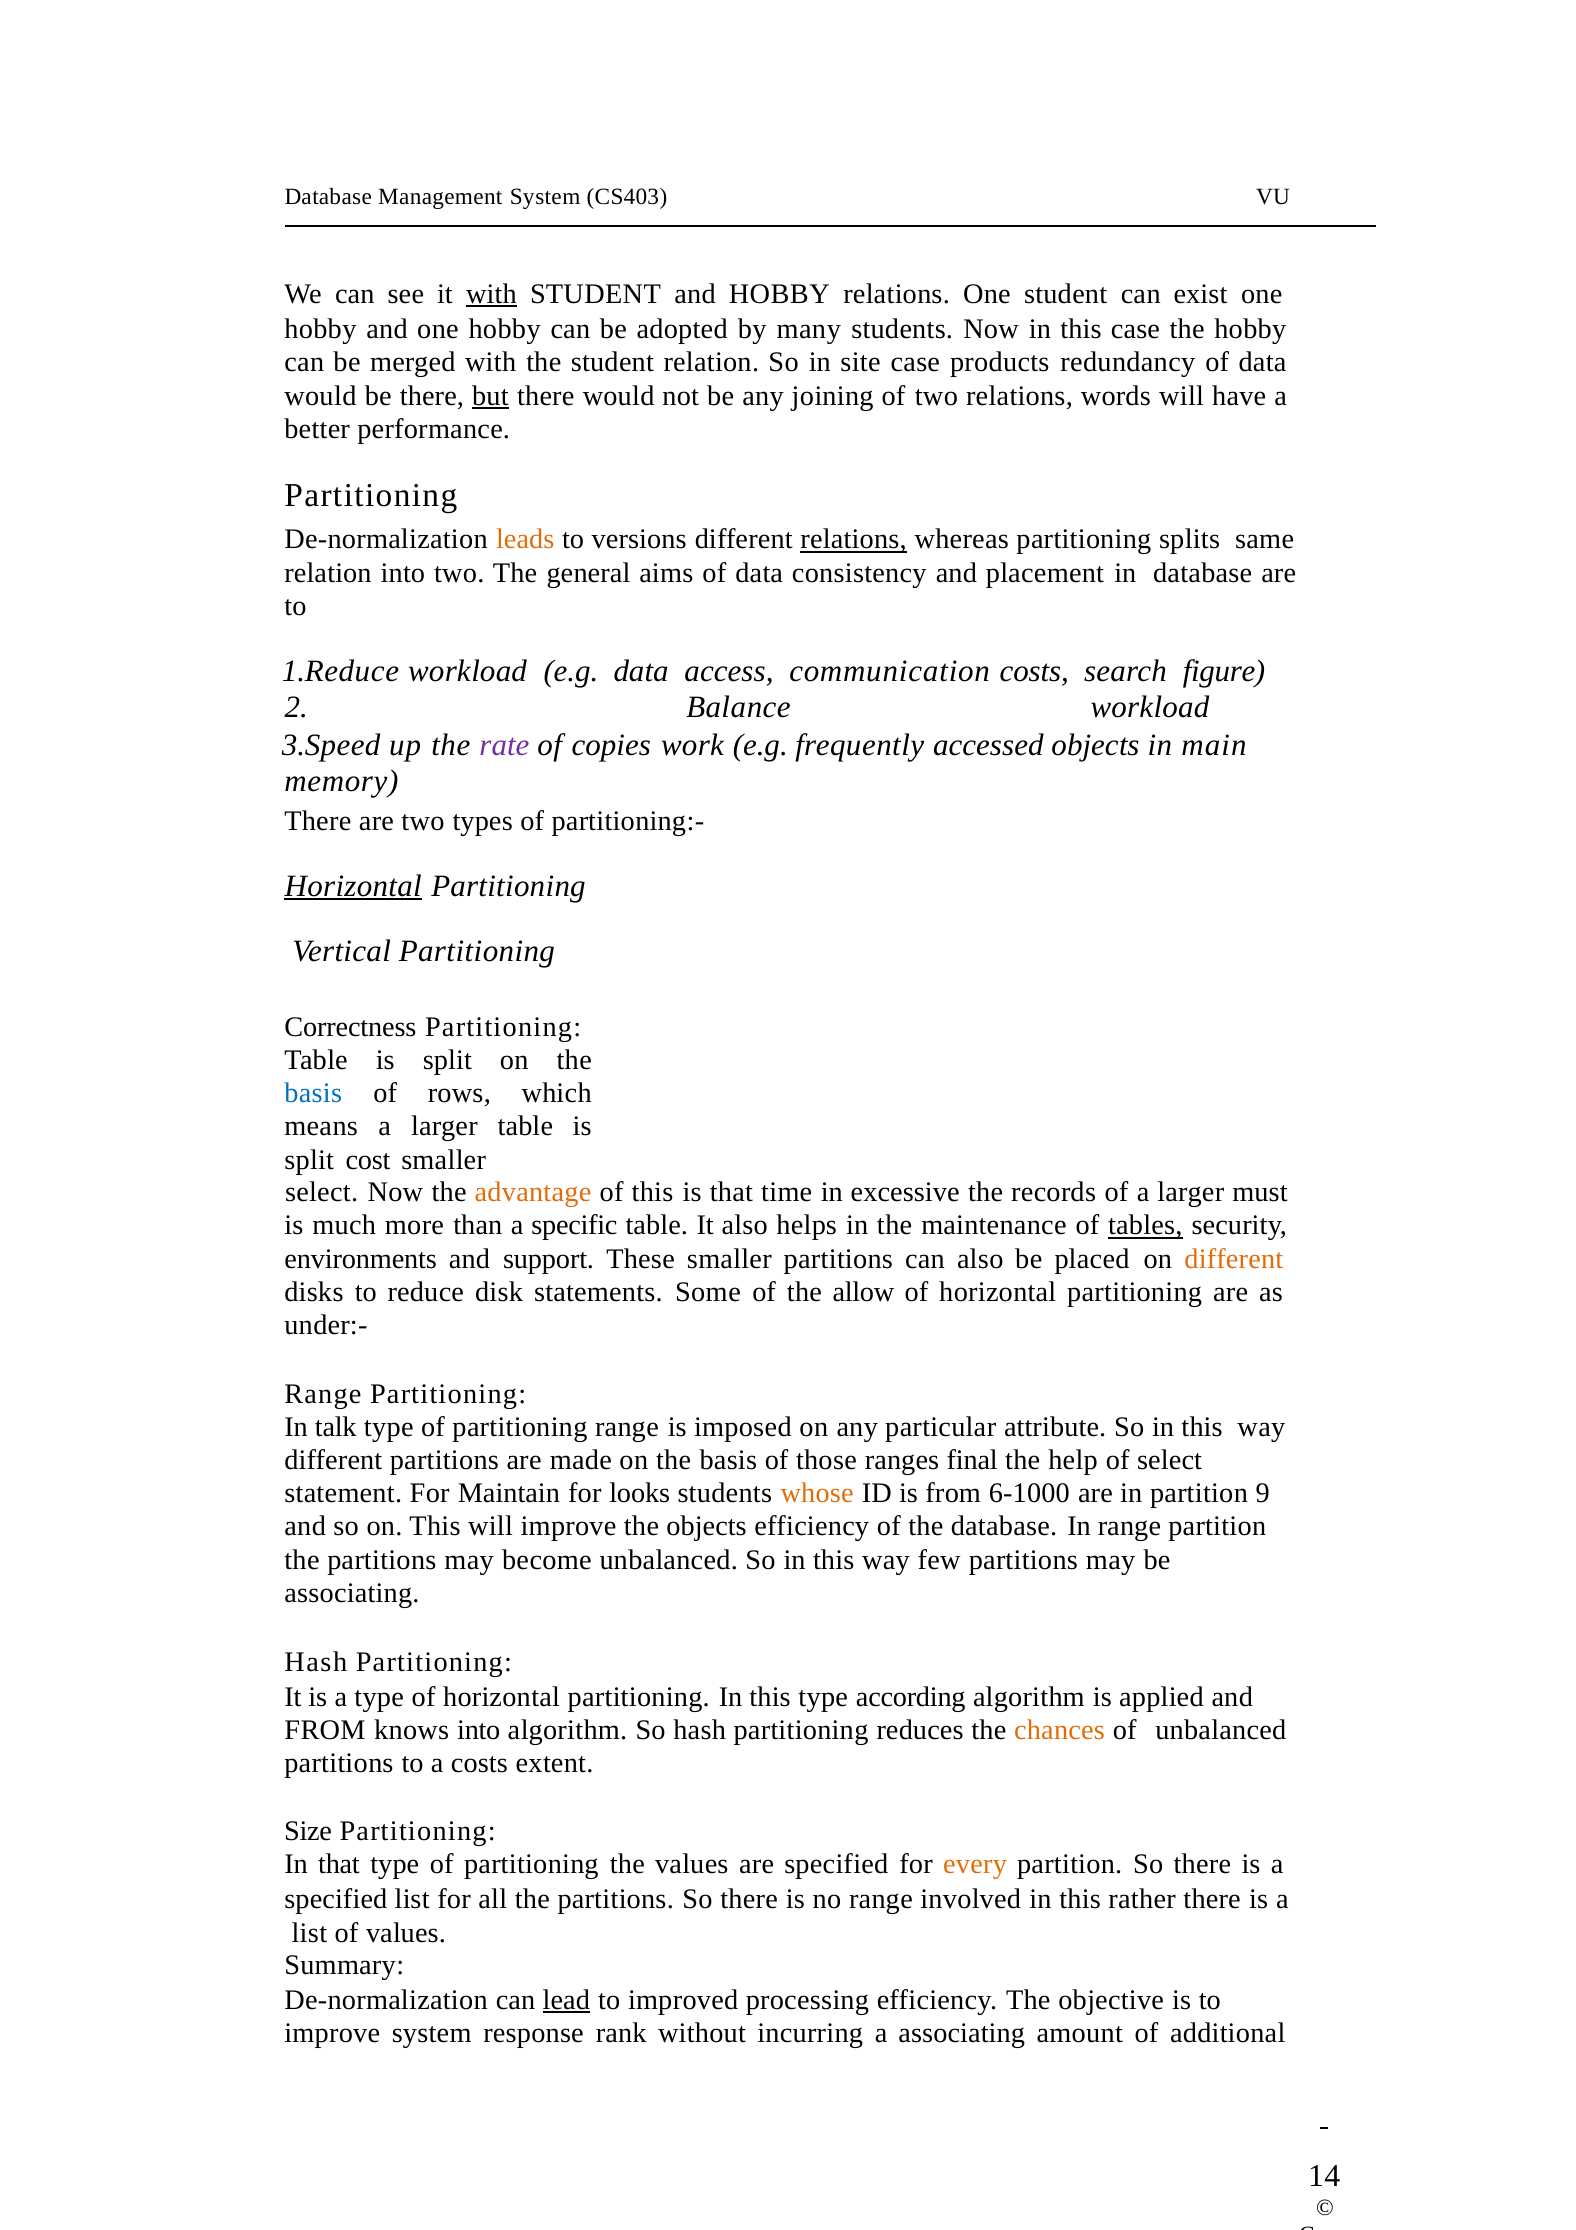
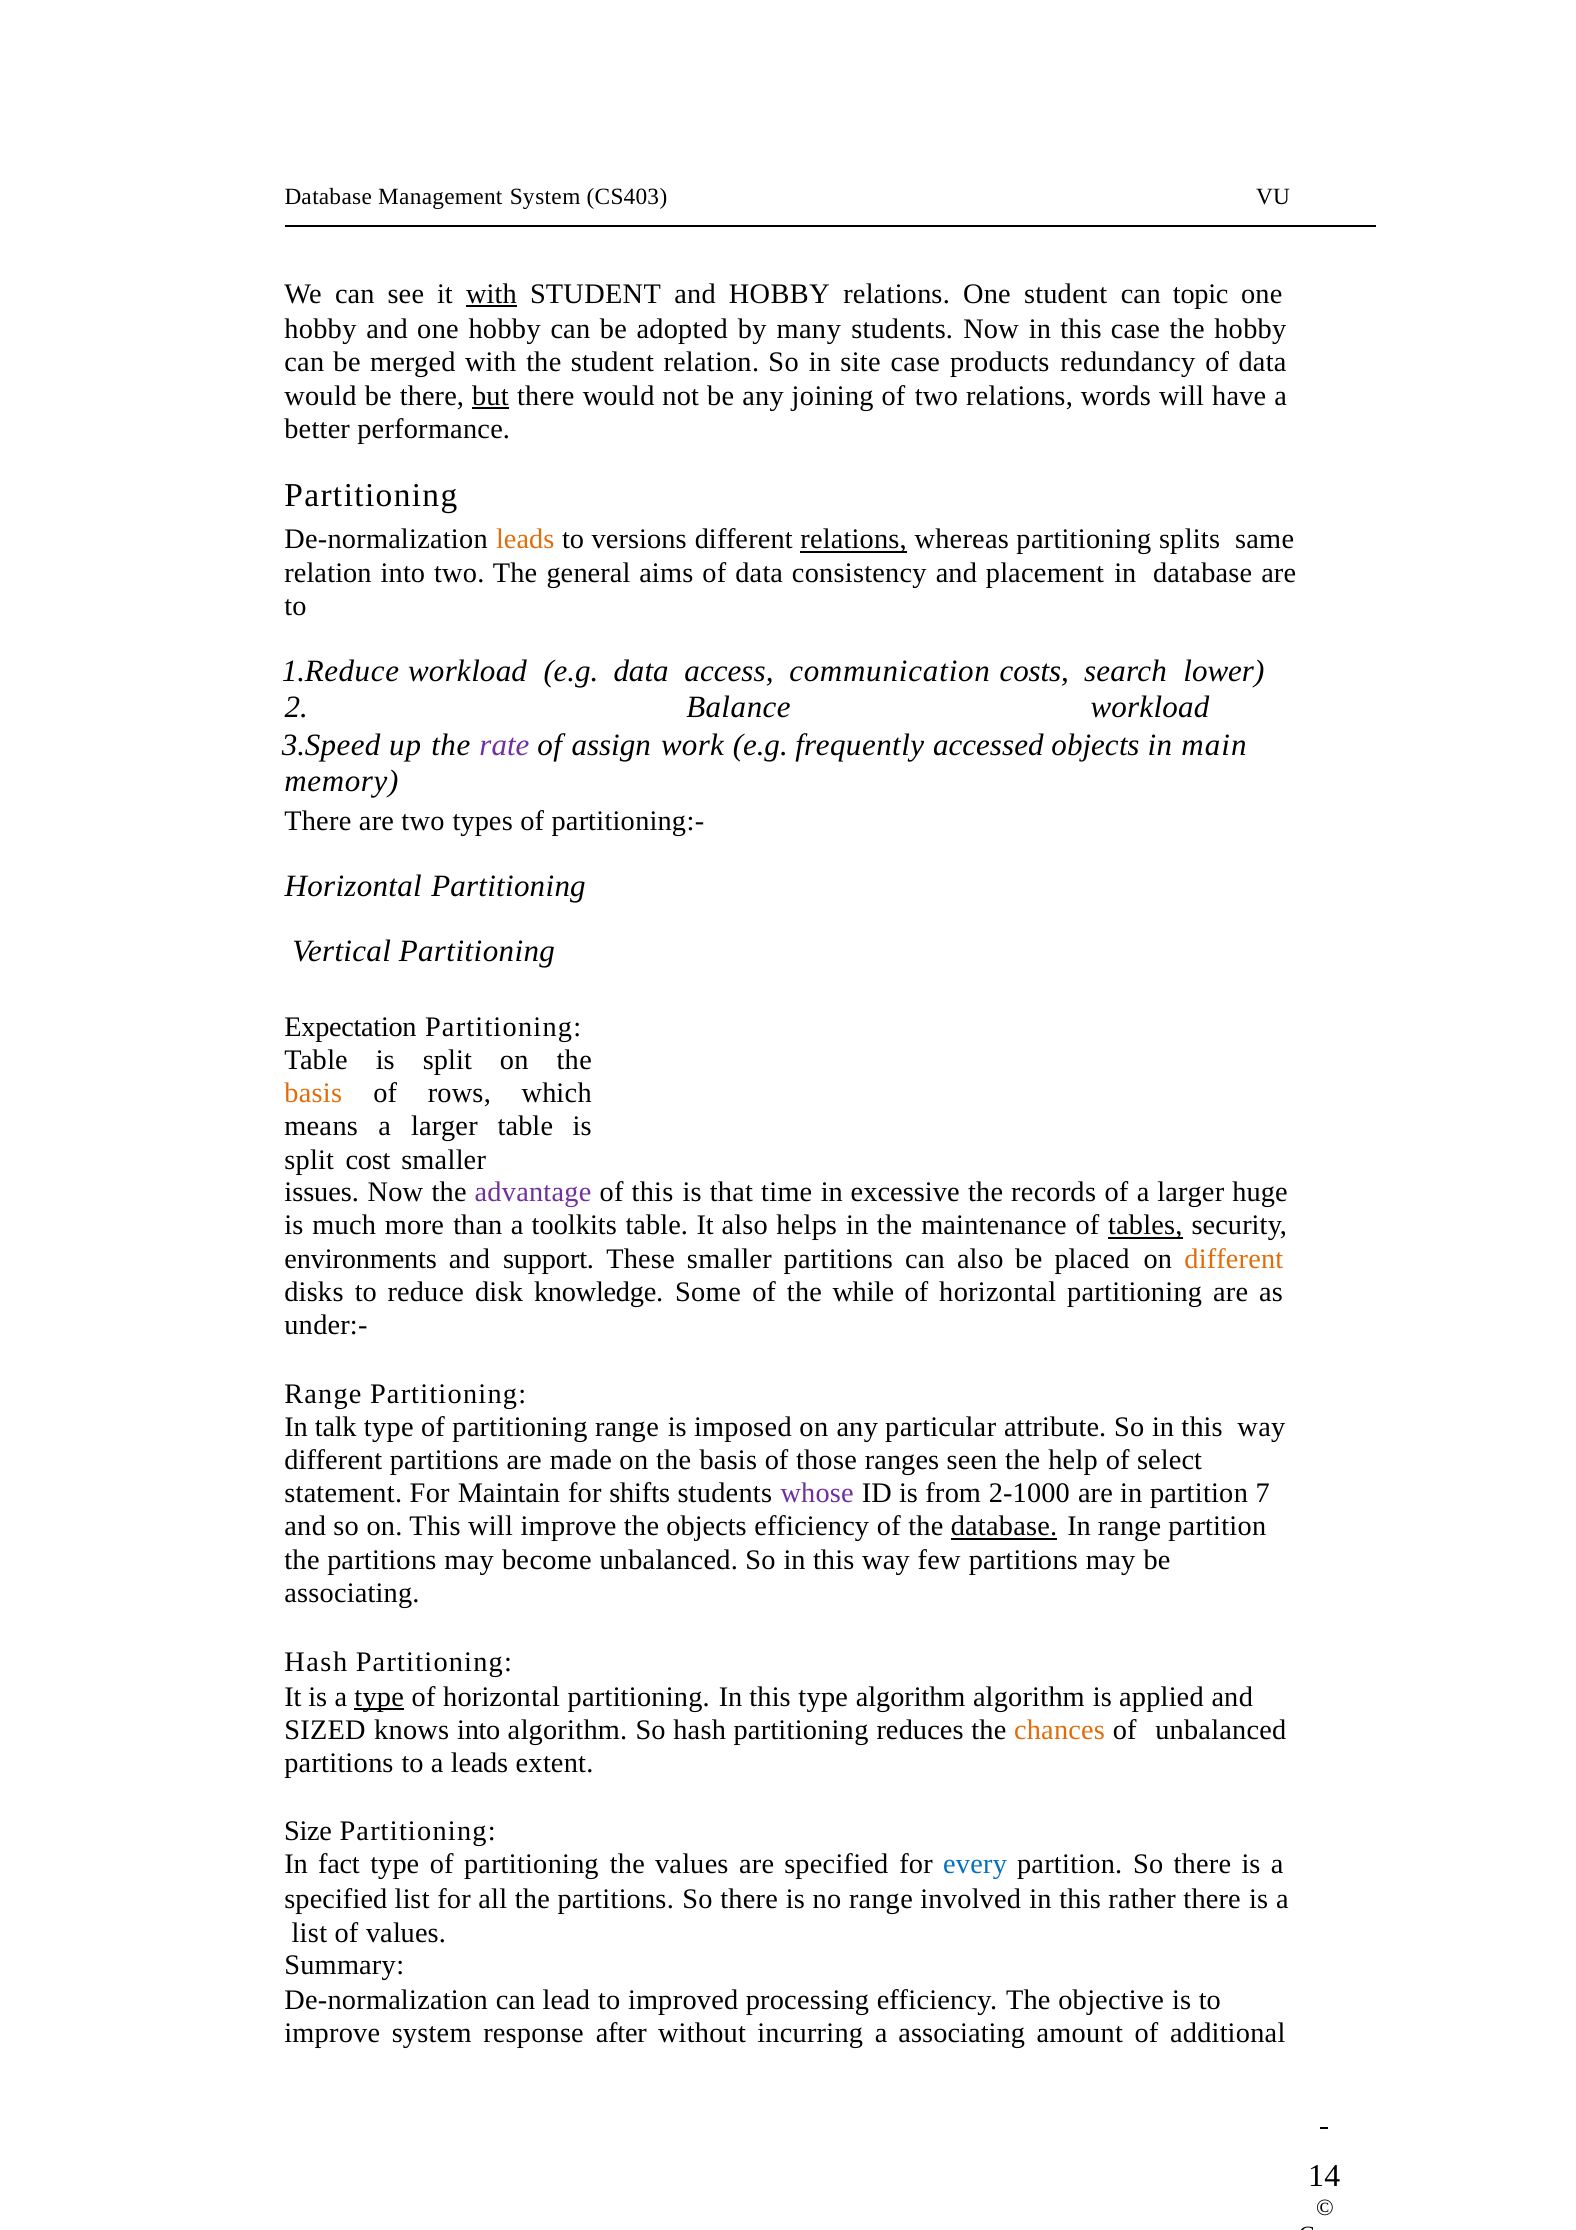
exist: exist -> topic
figure: figure -> lower
copies: copies -> assign
Horizontal at (353, 886) underline: present -> none
Correctness: Correctness -> Expectation
basis at (313, 1094) colour: blue -> orange
select at (322, 1193): select -> issues
advantage colour: orange -> purple
must: must -> huge
specific: specific -> toolkits
statements: statements -> knowledge
allow: allow -> while
final: final -> seen
looks: looks -> shifts
whose colour: orange -> purple
6-1000: 6-1000 -> 2-1000
9: 9 -> 7
database at (1004, 1527) underline: none -> present
type at (379, 1697) underline: none -> present
type according: according -> algorithm
FROM at (325, 1731): FROM -> SIZED
a costs: costs -> leads
In that: that -> fact
every colour: orange -> blue
lead underline: present -> none
rank: rank -> after
